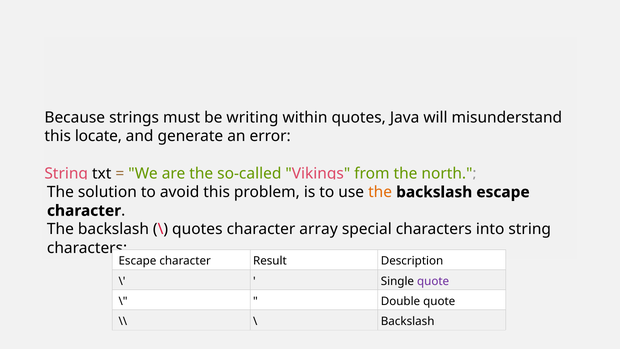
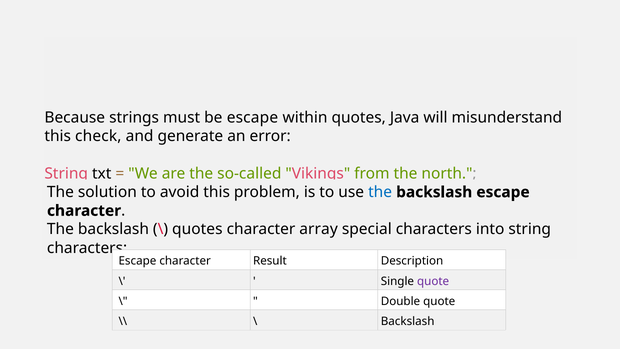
be writing: writing -> escape
locate: locate -> check
the at (380, 192) colour: orange -> blue
